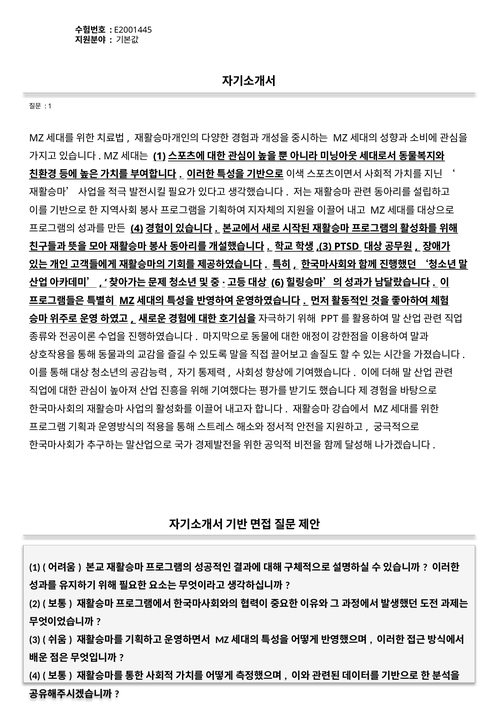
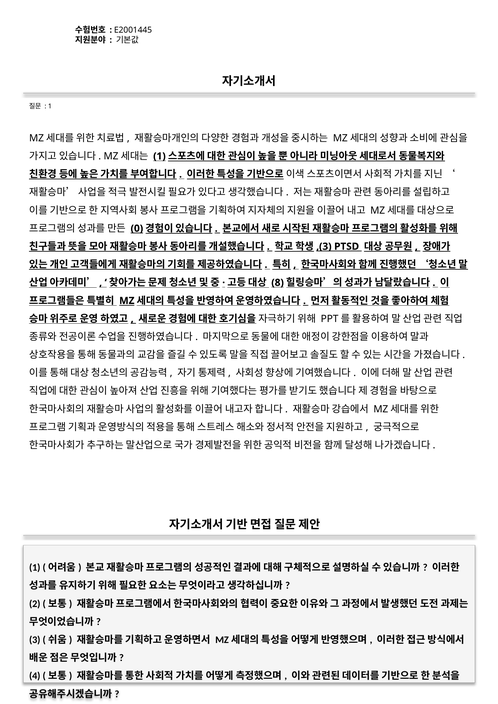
4 at (137, 229): 4 -> 0
6: 6 -> 8
